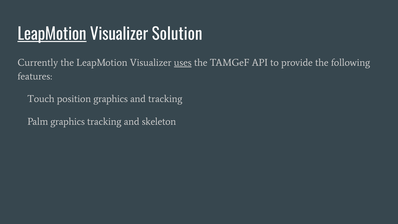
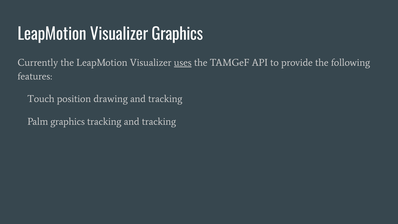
LeapMotion at (52, 34) underline: present -> none
Visualizer Solution: Solution -> Graphics
position graphics: graphics -> drawing
tracking and skeleton: skeleton -> tracking
